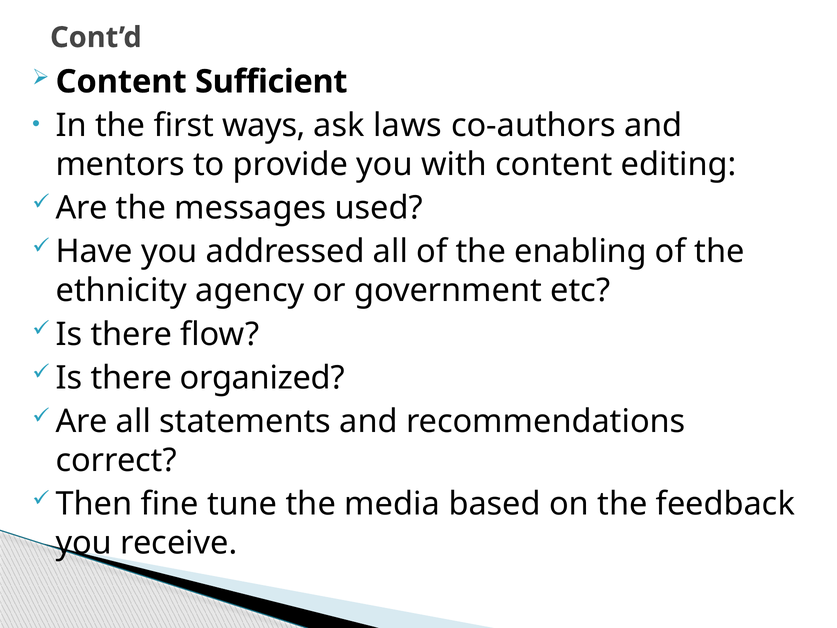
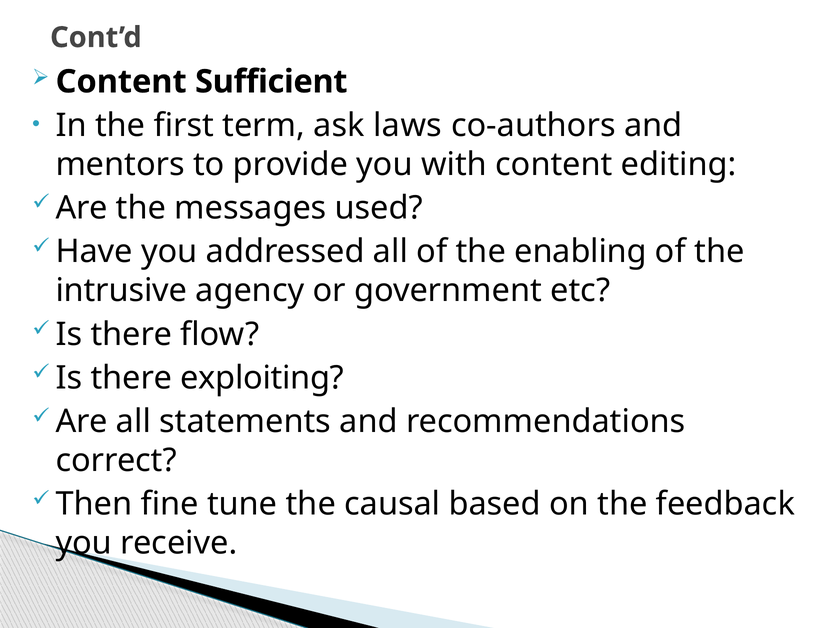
ways: ways -> term
ethnicity: ethnicity -> intrusive
organized: organized -> exploiting
media: media -> causal
